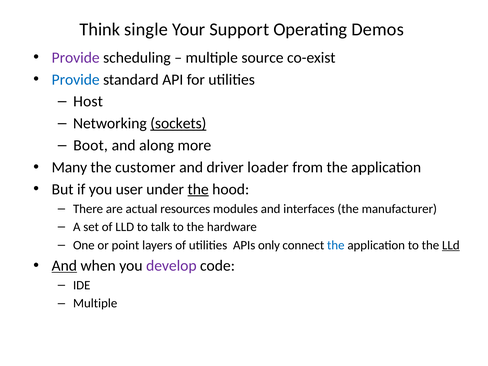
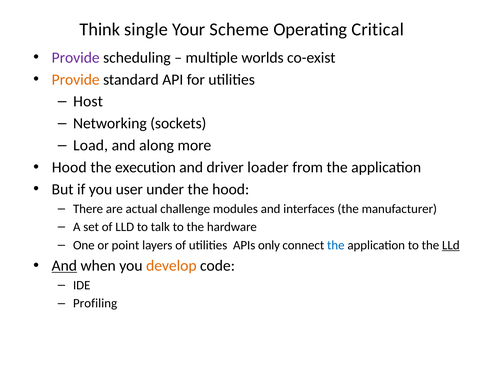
Support: Support -> Scheme
Demos: Demos -> Critical
source: source -> worlds
Provide at (76, 80) colour: blue -> orange
sockets underline: present -> none
Boot: Boot -> Load
Many at (69, 167): Many -> Hood
customer: customer -> execution
the at (198, 189) underline: present -> none
resources: resources -> challenge
develop colour: purple -> orange
Multiple at (95, 303): Multiple -> Profiling
